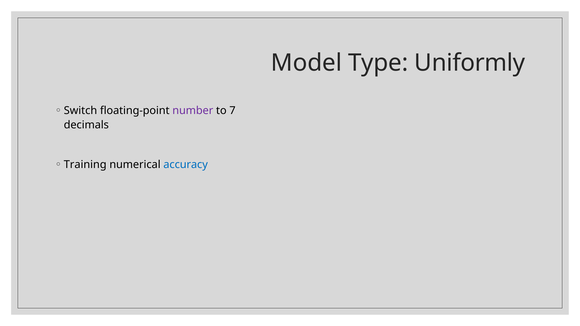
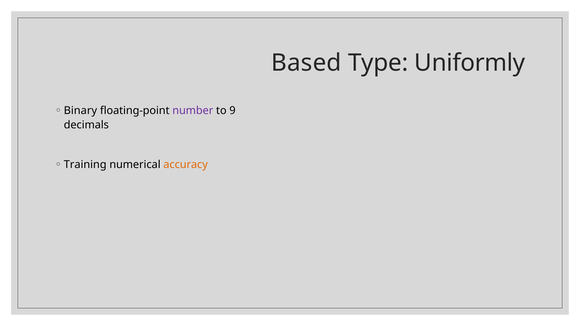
Model: Model -> Based
Switch: Switch -> Binary
7: 7 -> 9
accuracy colour: blue -> orange
